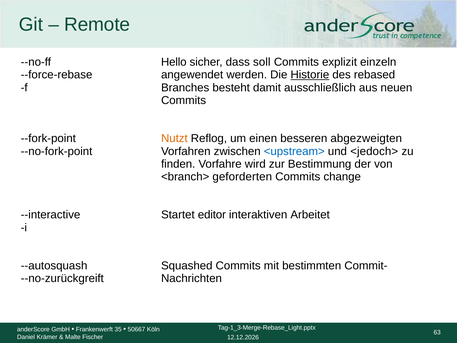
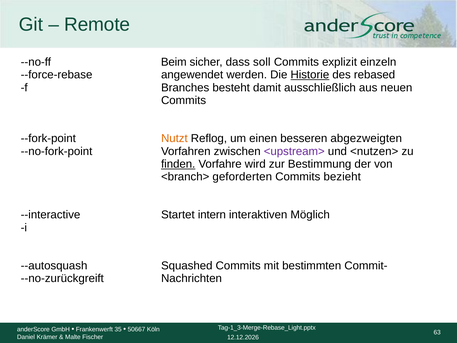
Hello: Hello -> Beim
<upstream> colour: blue -> purple
<jedoch>: <jedoch> -> <nutzen>
finden underline: none -> present
change: change -> bezieht
editor: editor -> intern
Arbeitet: Arbeitet -> Möglich
